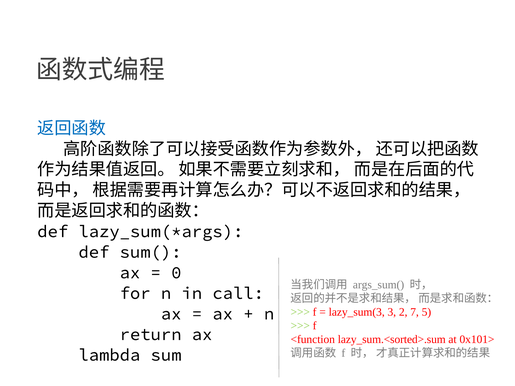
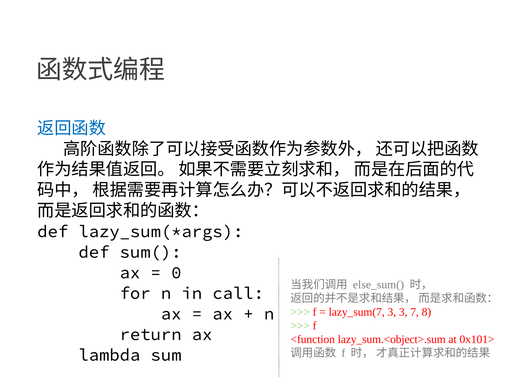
args_sum(: args_sum( -> else_sum(
lazy_sum(3: lazy_sum(3 -> lazy_sum(7
3 2: 2 -> 3
5: 5 -> 8
lazy_sum.<sorted>.sum: lazy_sum.<sorted>.sum -> lazy_sum.<object>.sum
